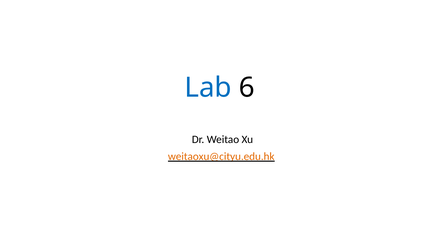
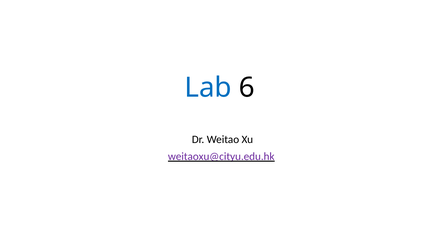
weitaoxu@cityu.edu.hk colour: orange -> purple
